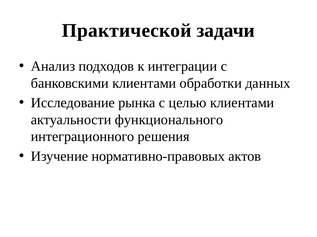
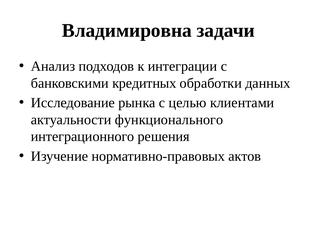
Практической: Практической -> Владимировна
банковскими клиентами: клиентами -> кредитных
